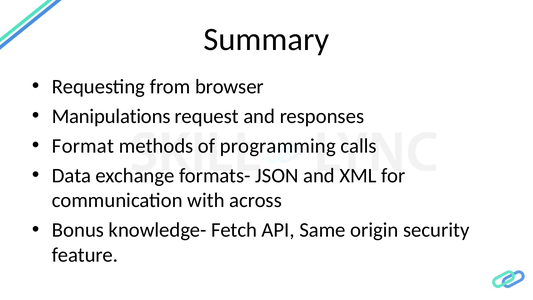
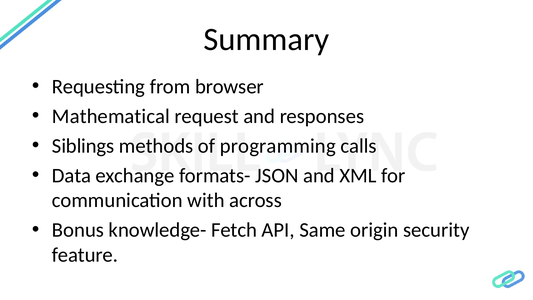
Manipulations: Manipulations -> Mathematical
Format: Format -> Siblings
